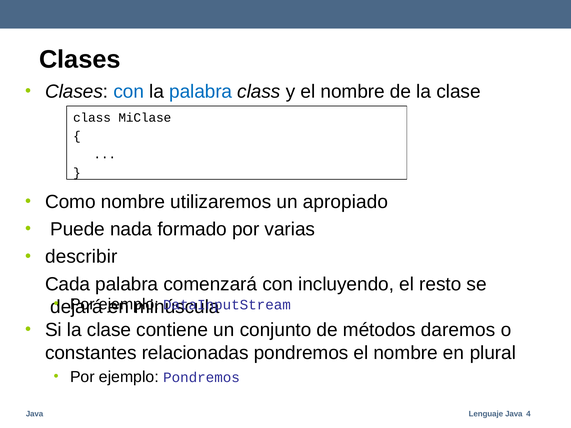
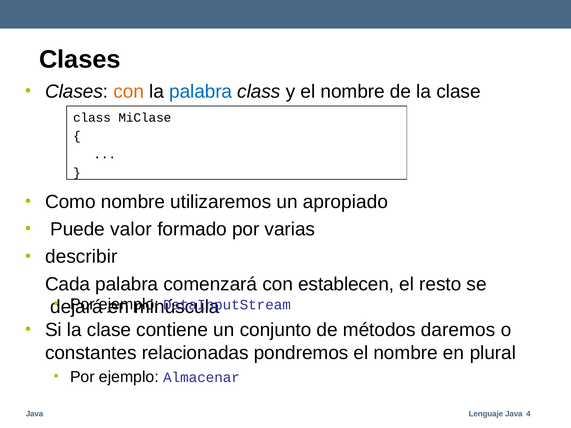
con at (129, 92) colour: blue -> orange
nada: nada -> valor
incluyendo: incluyendo -> establecen
ejemplo Pondremos: Pondremos -> Almacenar
